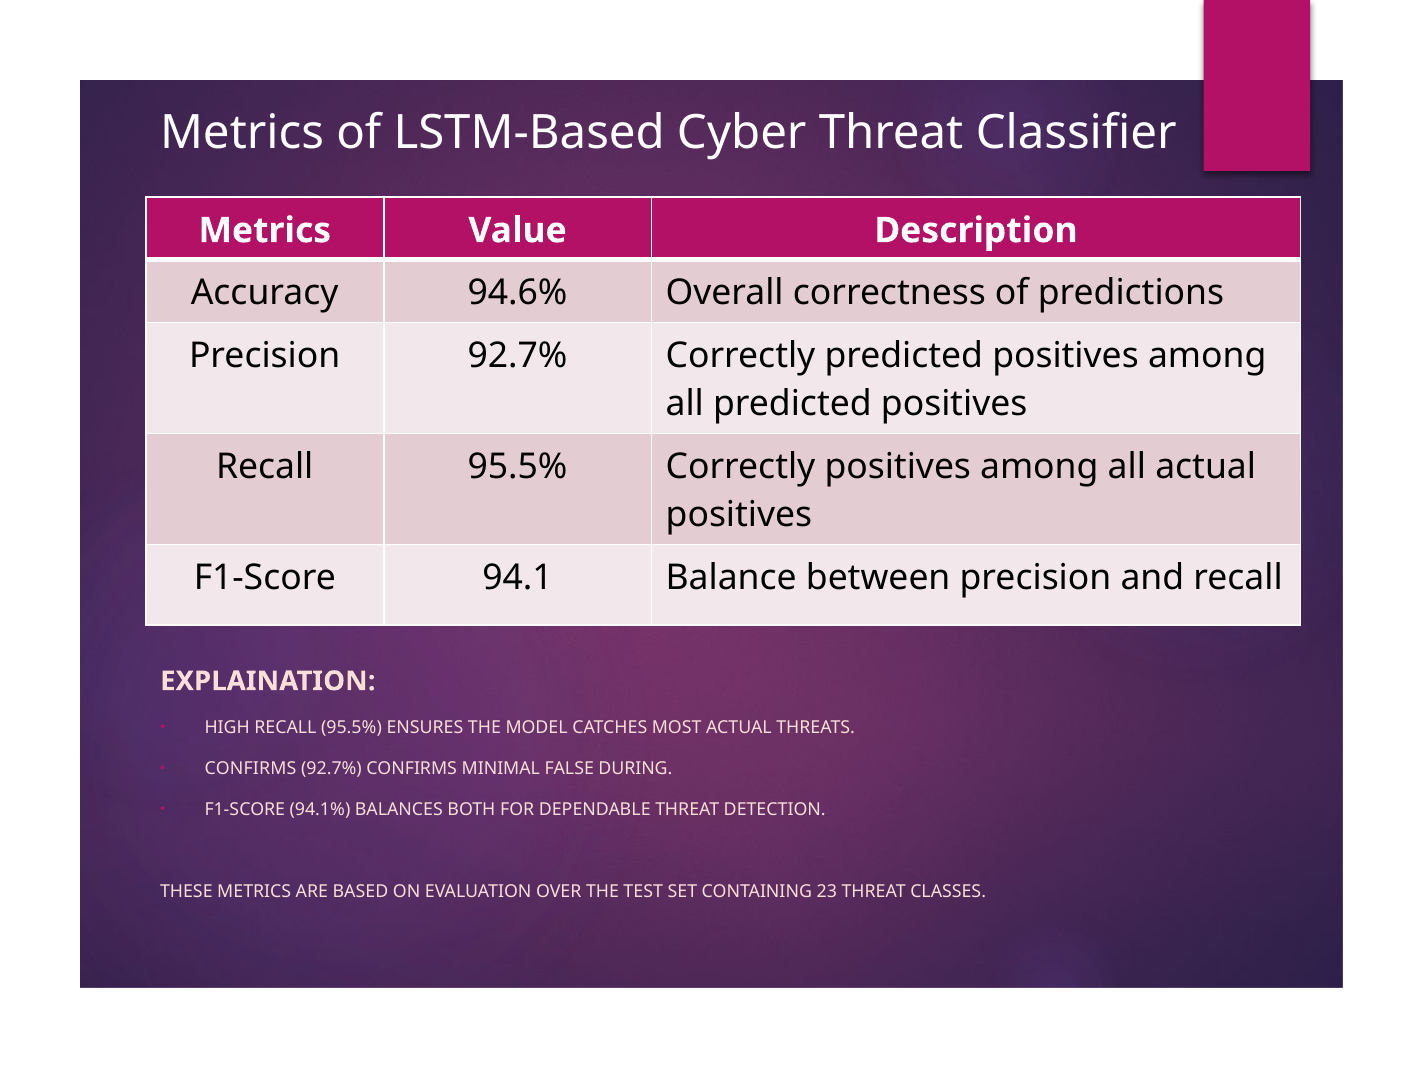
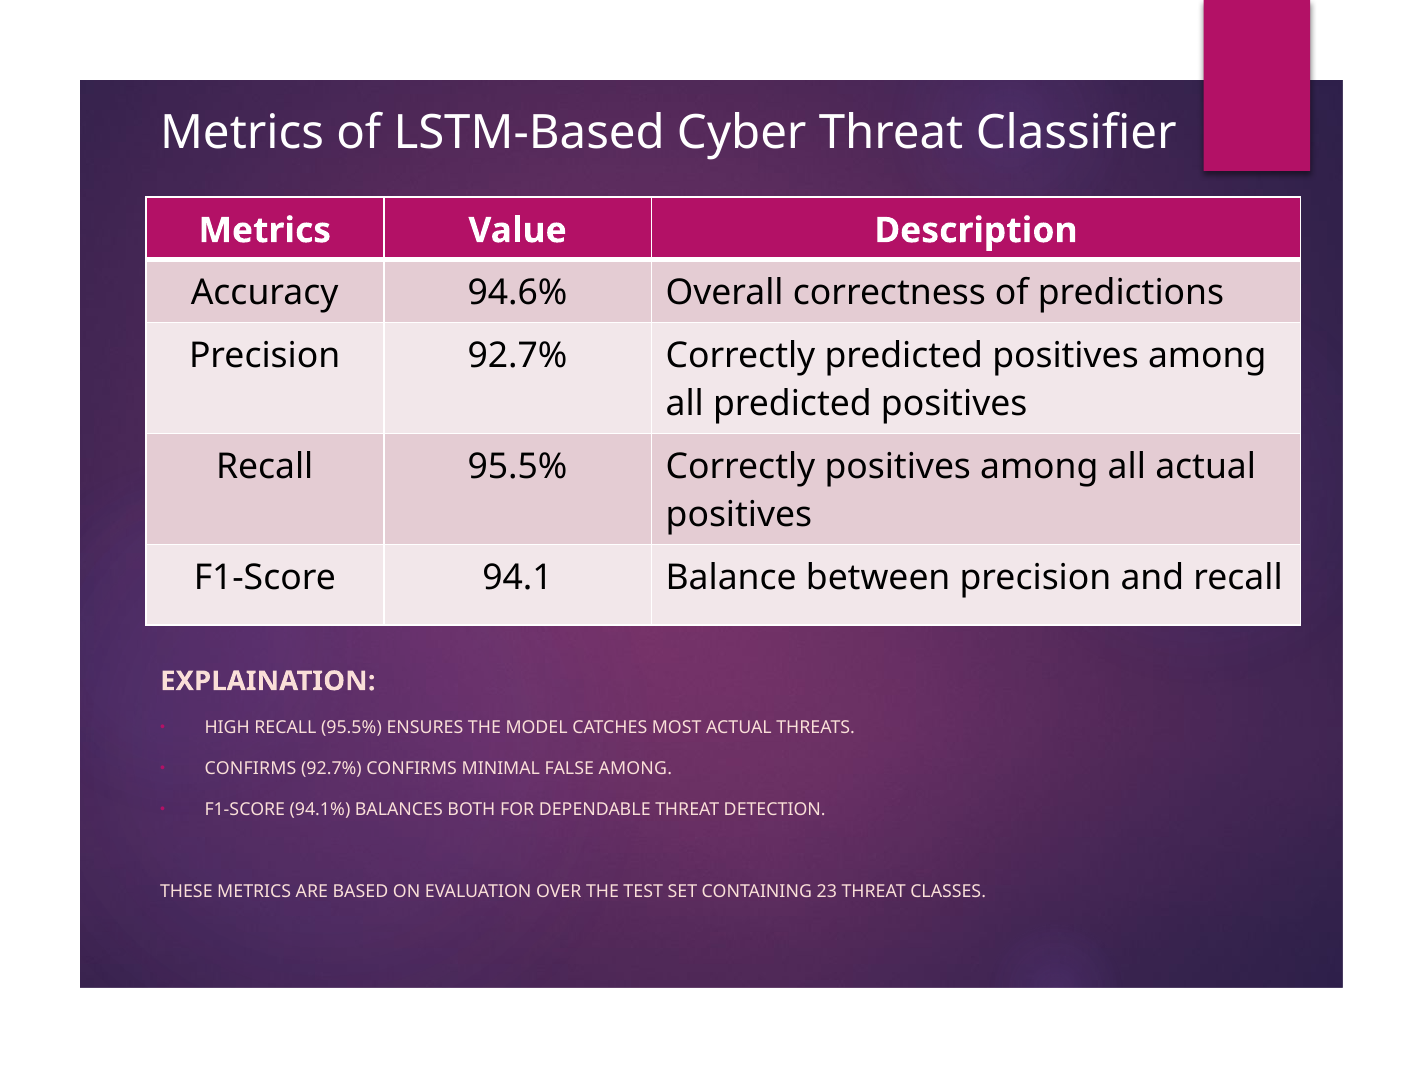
FALSE DURING: DURING -> AMONG
